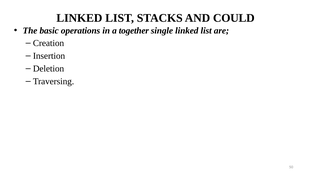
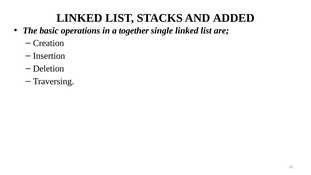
COULD: COULD -> ADDED
